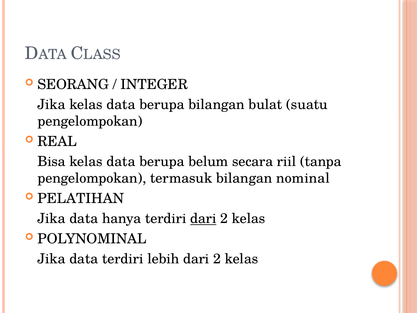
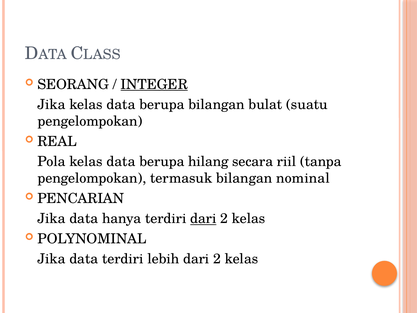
INTEGER underline: none -> present
Bisa: Bisa -> Pola
belum: belum -> hilang
PELATIHAN: PELATIHAN -> PENCARIAN
